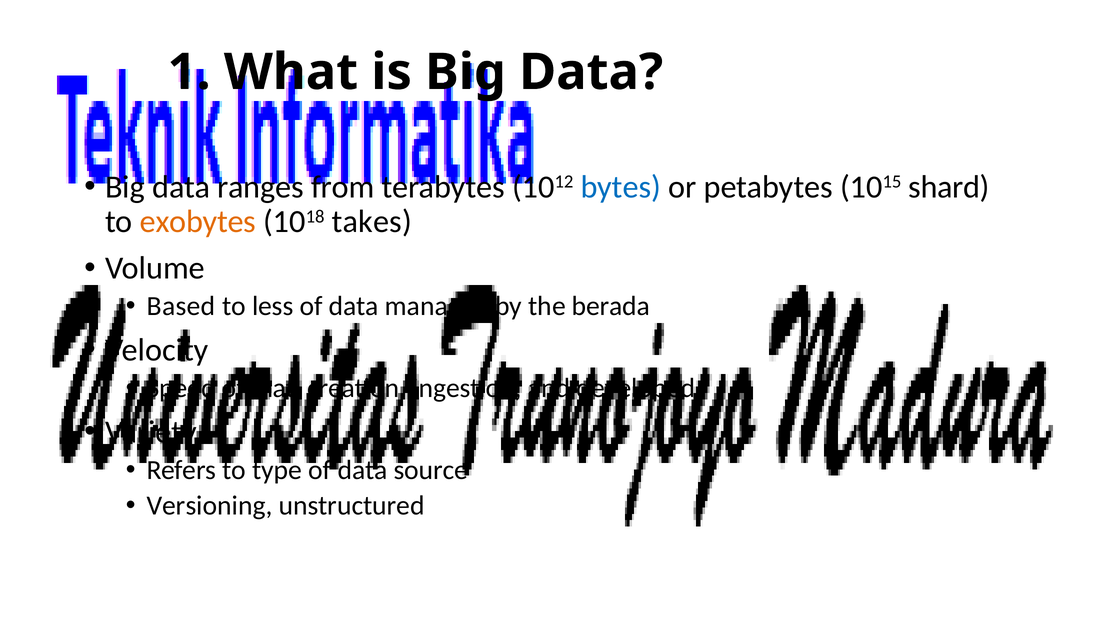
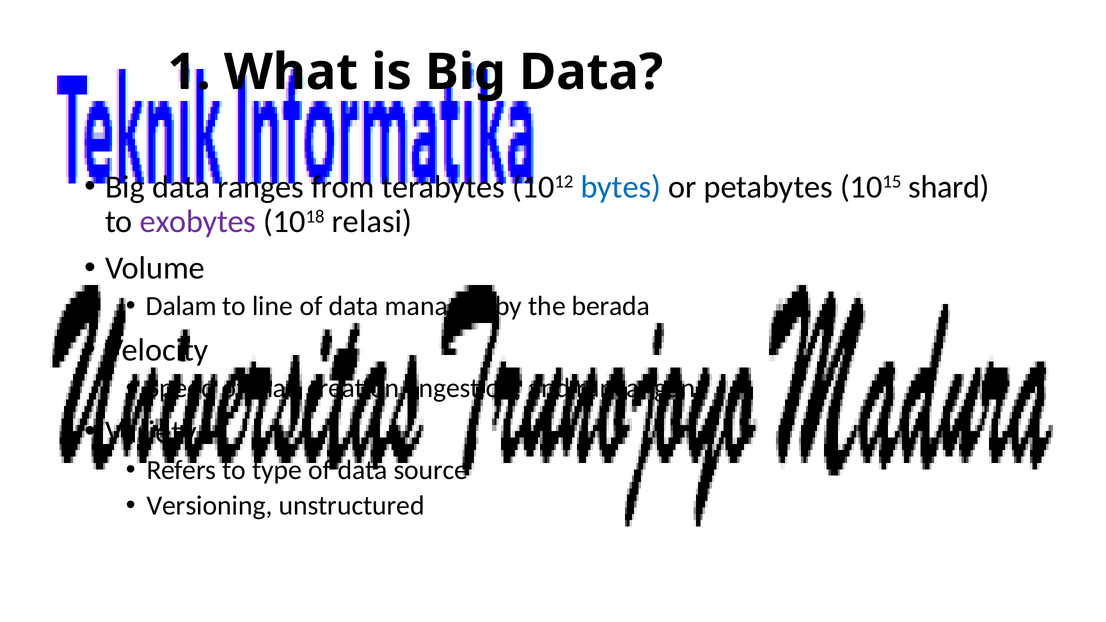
exobytes colour: orange -> purple
takes: takes -> relasi
Based: Based -> Dalam
less: less -> line
developed: developed -> rancangan
